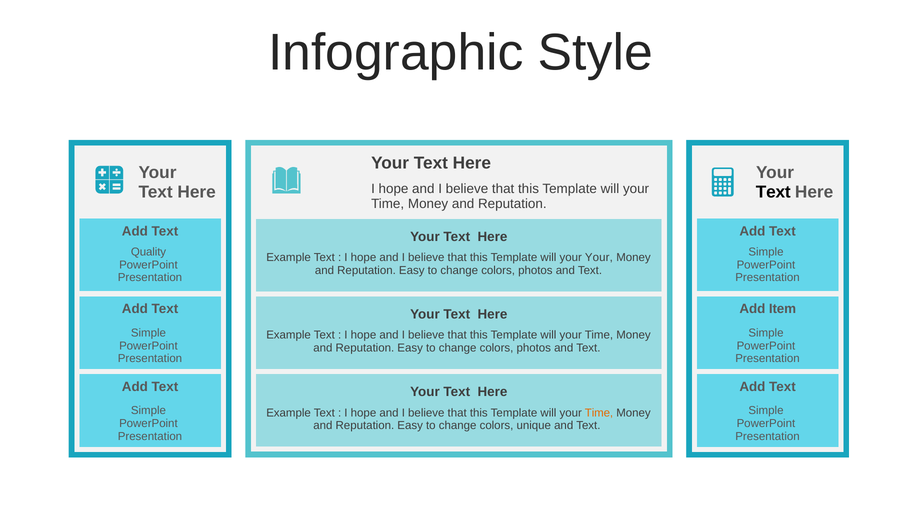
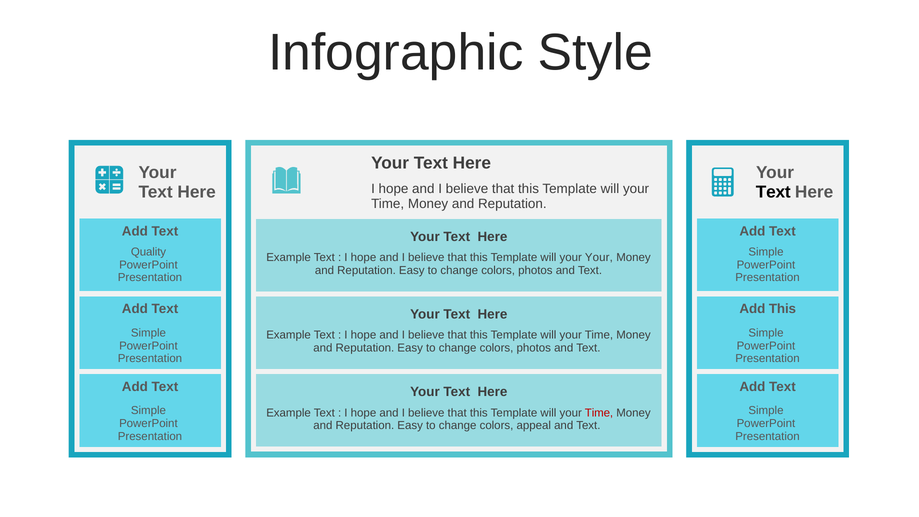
Add Item: Item -> This
Time at (599, 413) colour: orange -> red
unique: unique -> appeal
